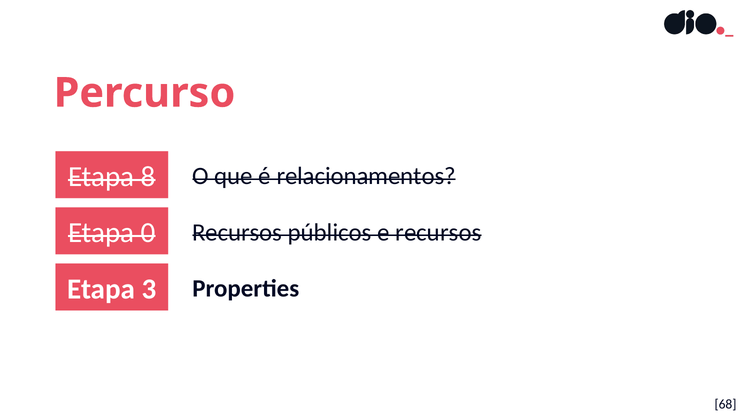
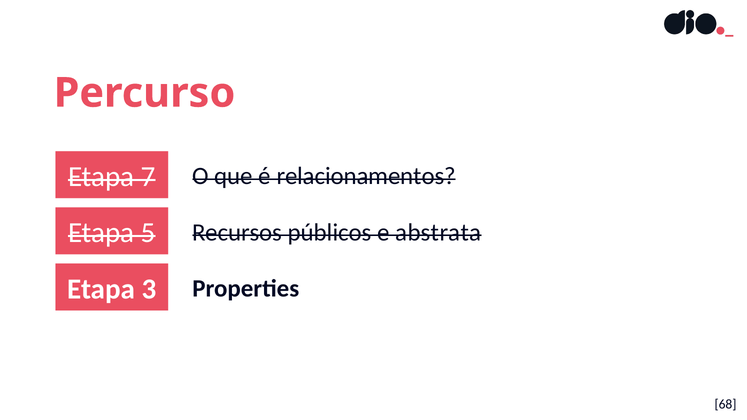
8: 8 -> 7
0: 0 -> 5
e recursos: recursos -> abstrata
